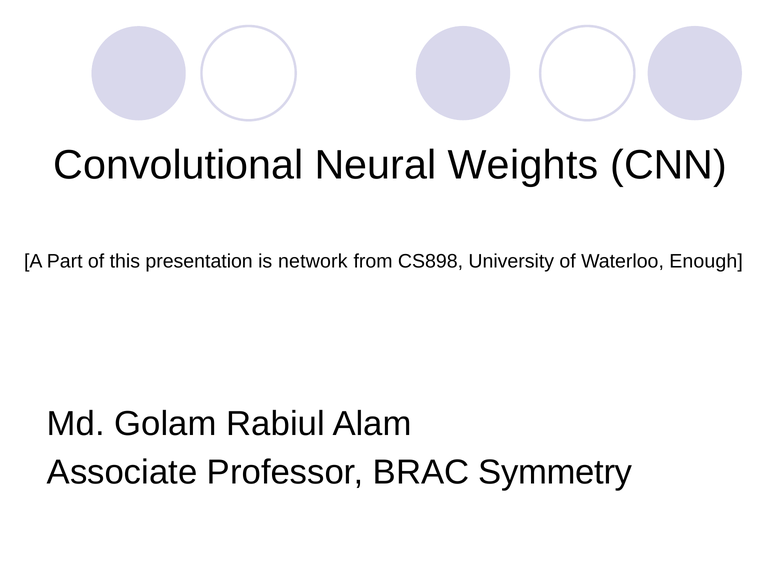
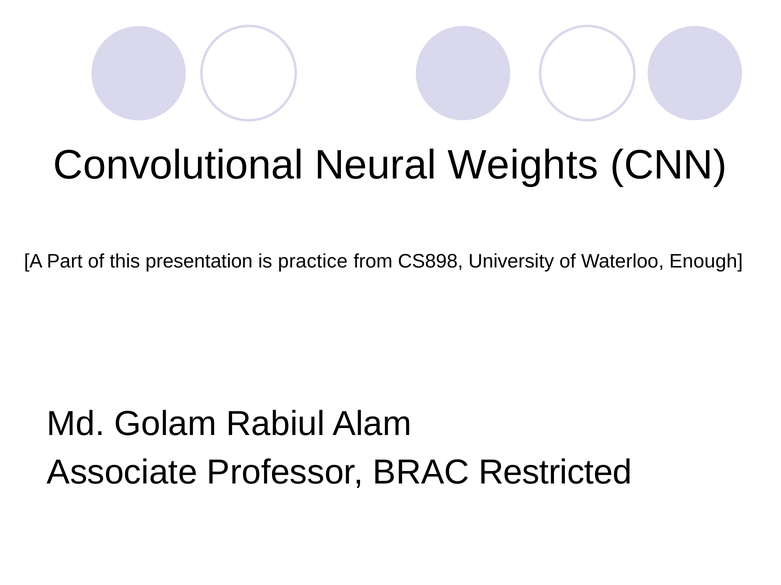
network: network -> practice
Symmetry: Symmetry -> Restricted
